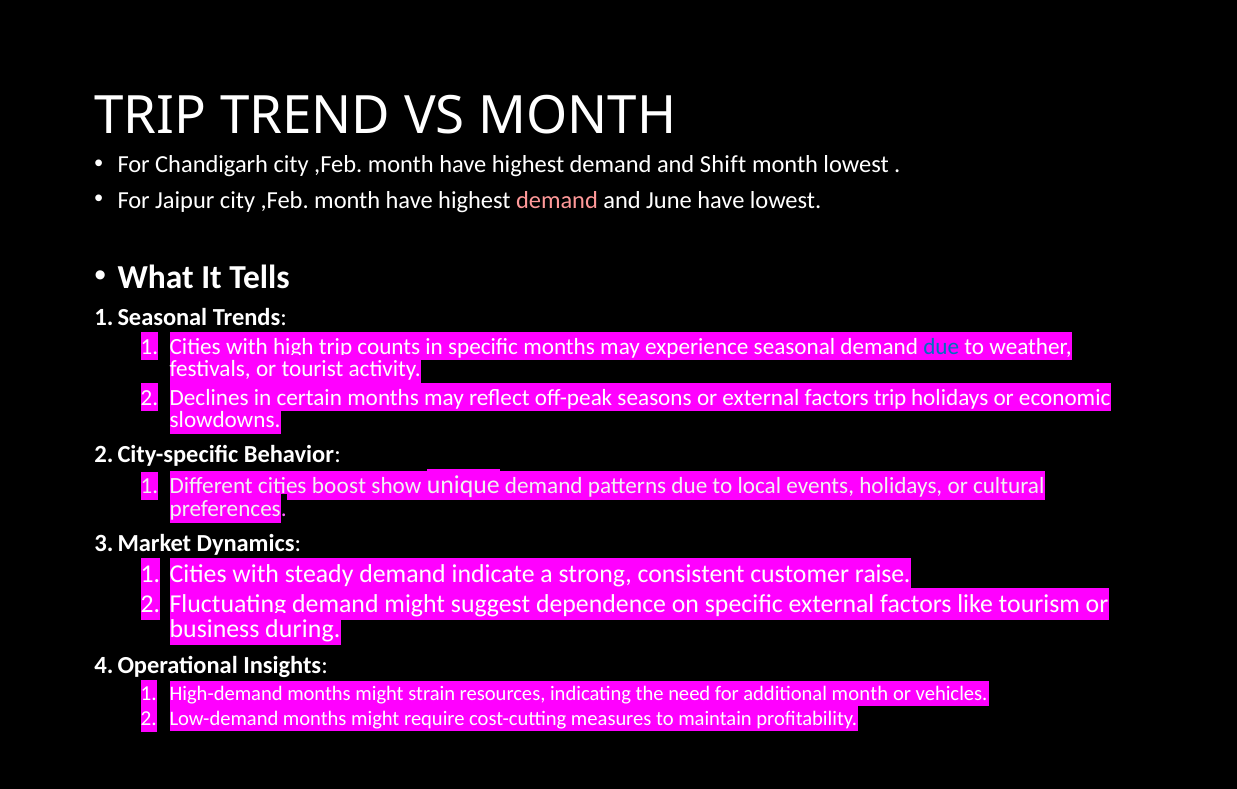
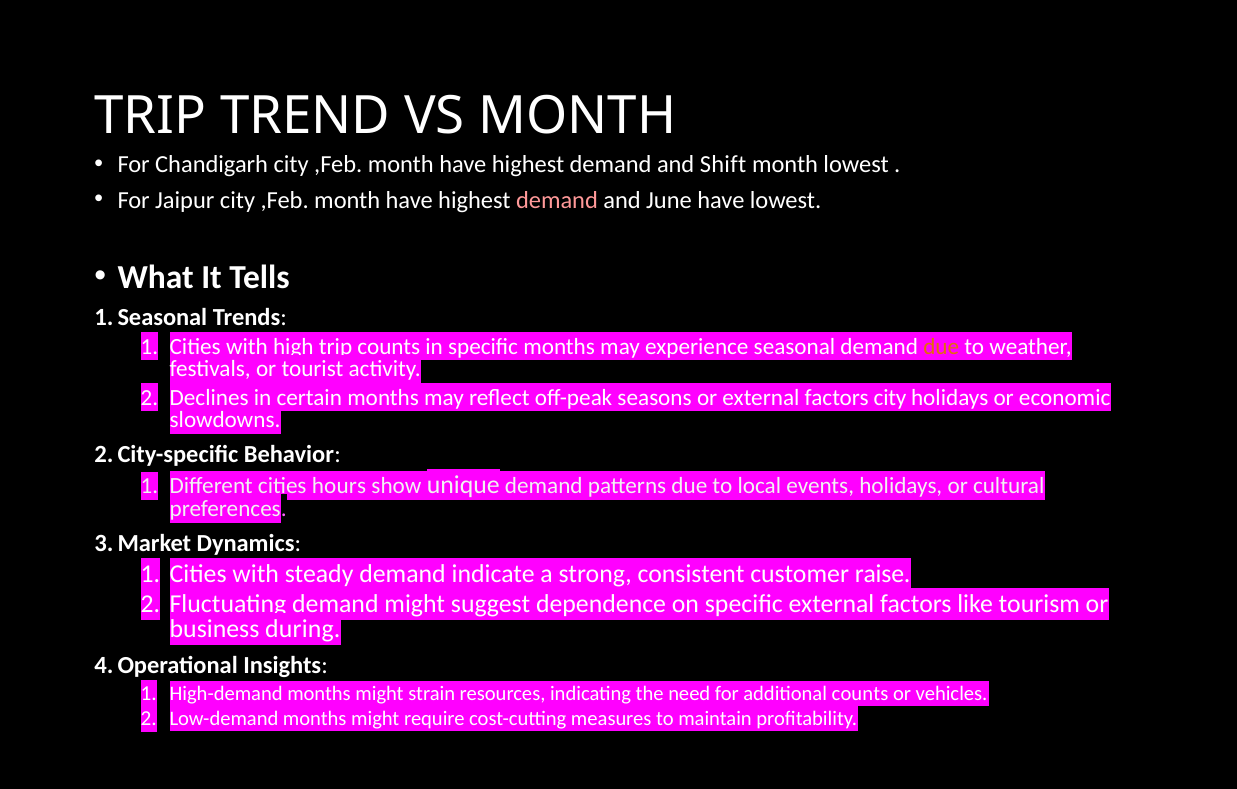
due at (941, 347) colour: blue -> orange
factors trip: trip -> city
boost: boost -> hours
additional month: month -> counts
